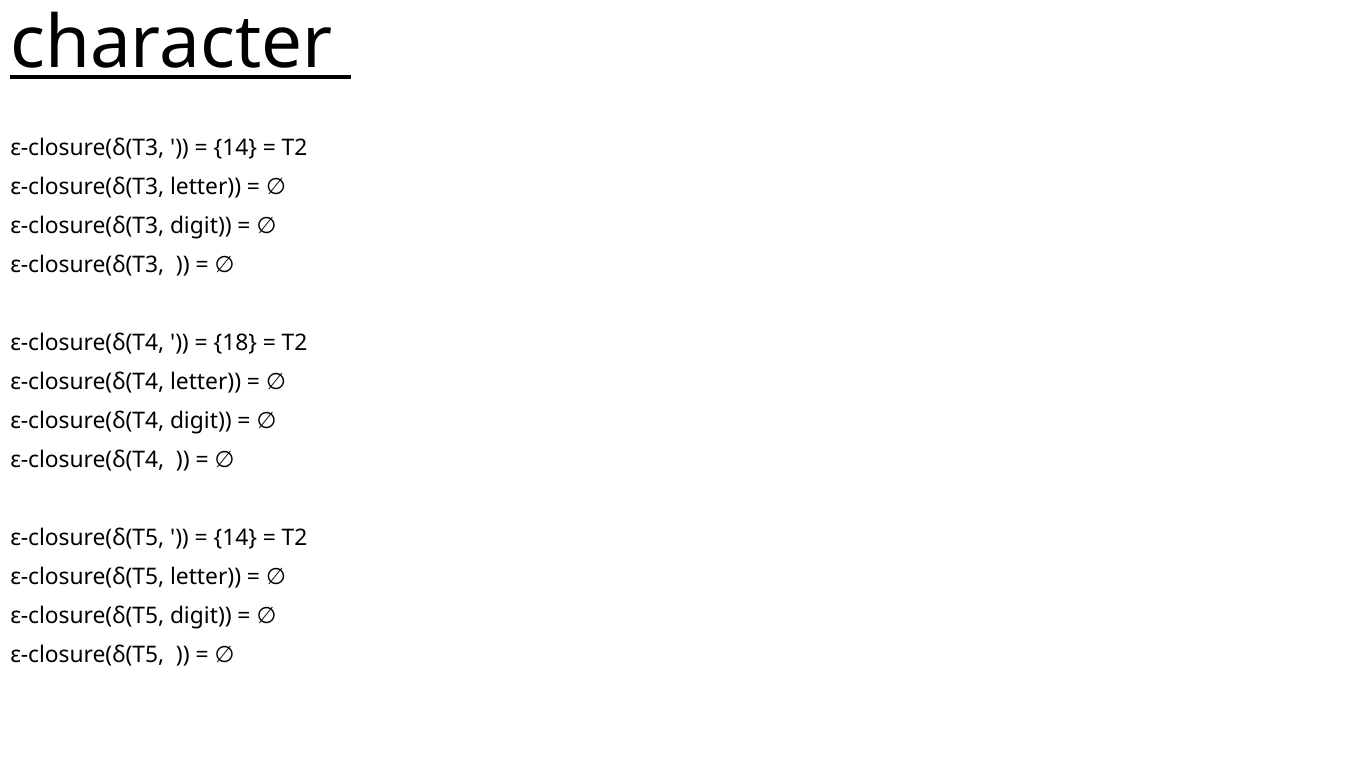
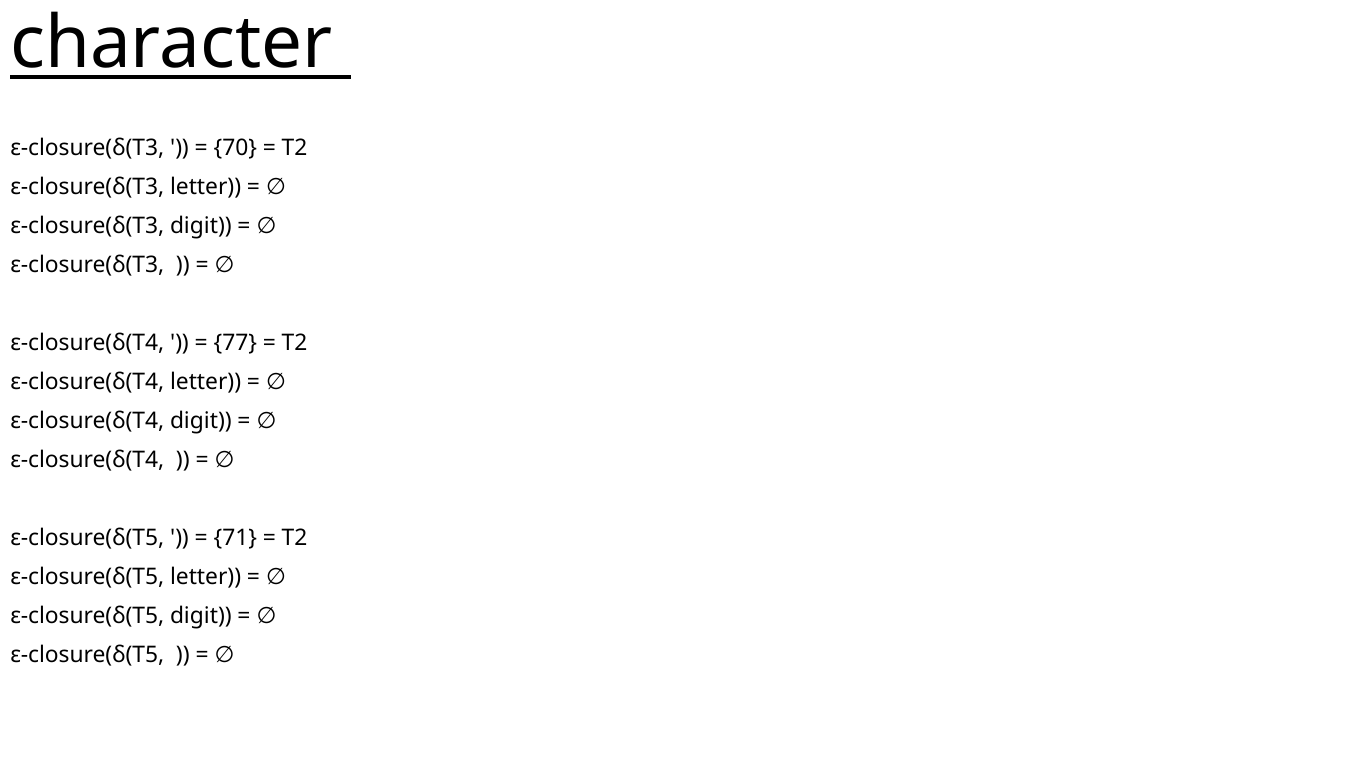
14 at (235, 148): 14 -> 70
18: 18 -> 77
14 at (235, 537): 14 -> 71
